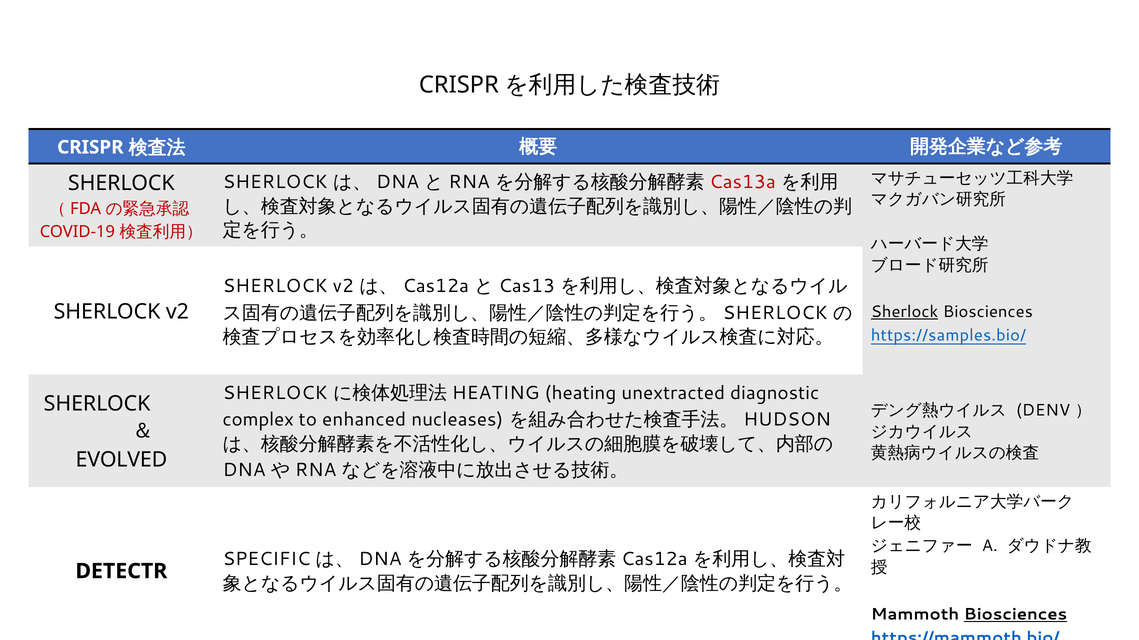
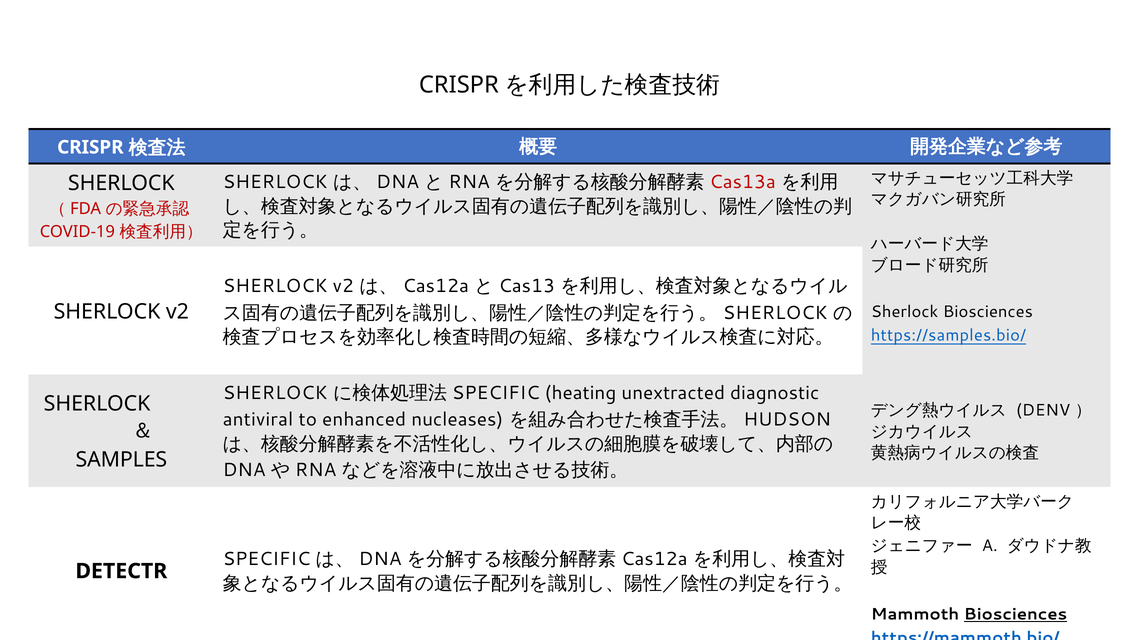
Sherlock at (905, 312) underline: present -> none
HEATING at (496, 393): HEATING -> SPECIFIC
complex: complex -> antiviral
EVOLVED: EVOLVED -> SAMPLES
